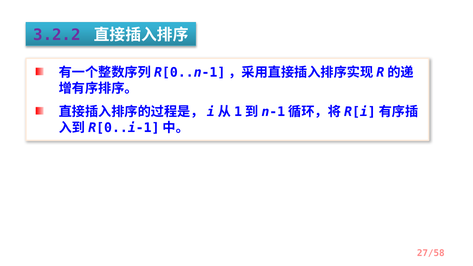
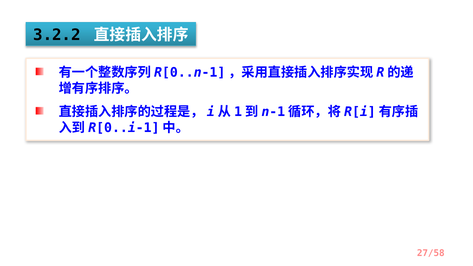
3.2.2 colour: purple -> black
